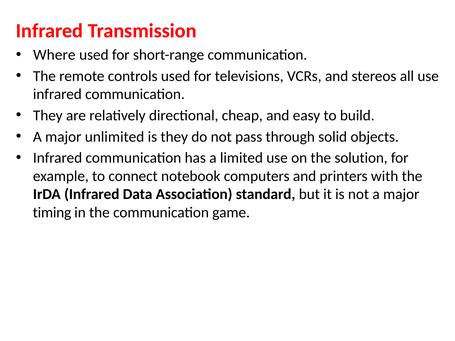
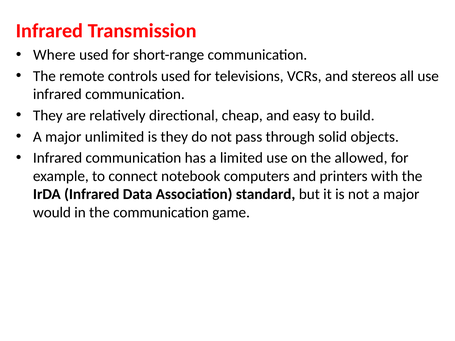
solution: solution -> allowed
timing: timing -> would
